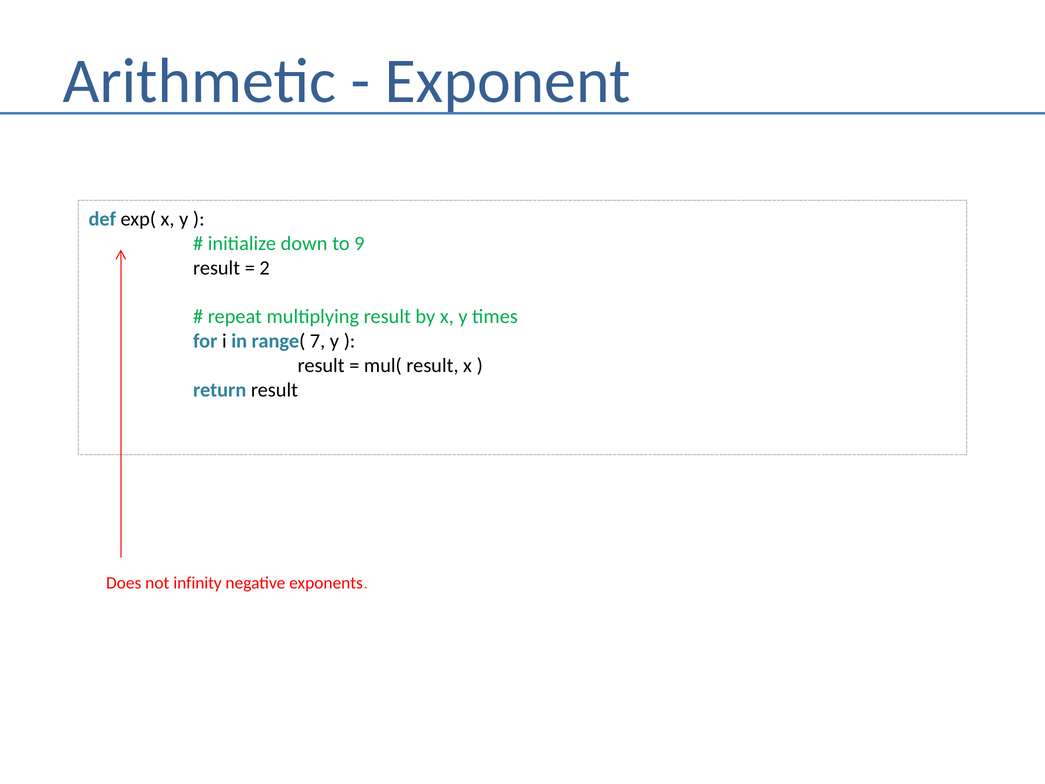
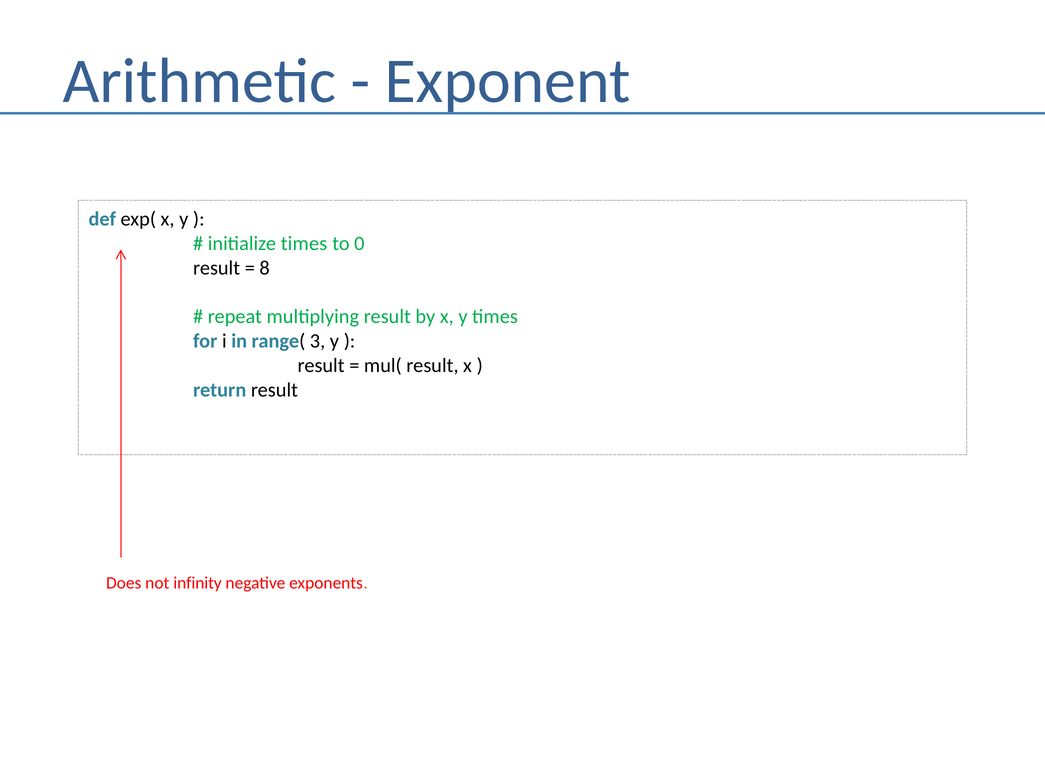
initialize down: down -> times
9: 9 -> 0
2: 2 -> 8
7: 7 -> 3
